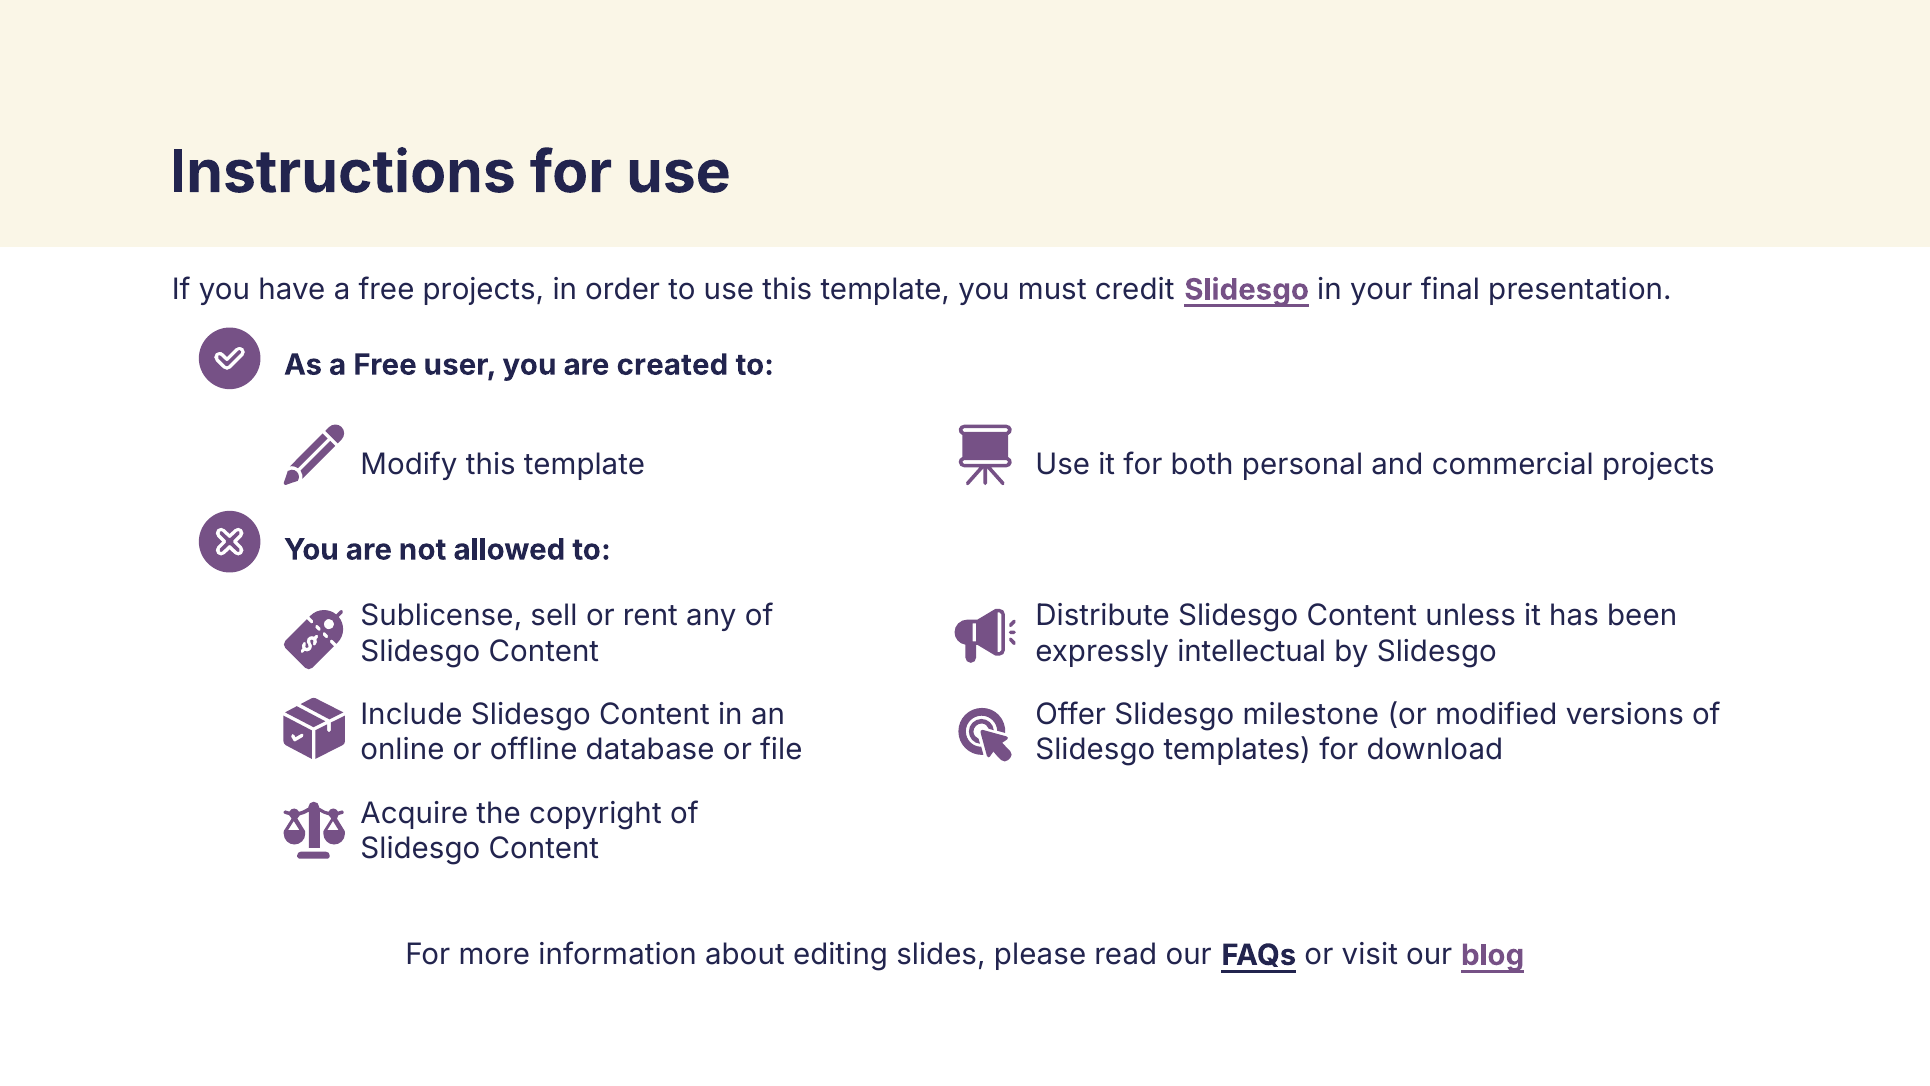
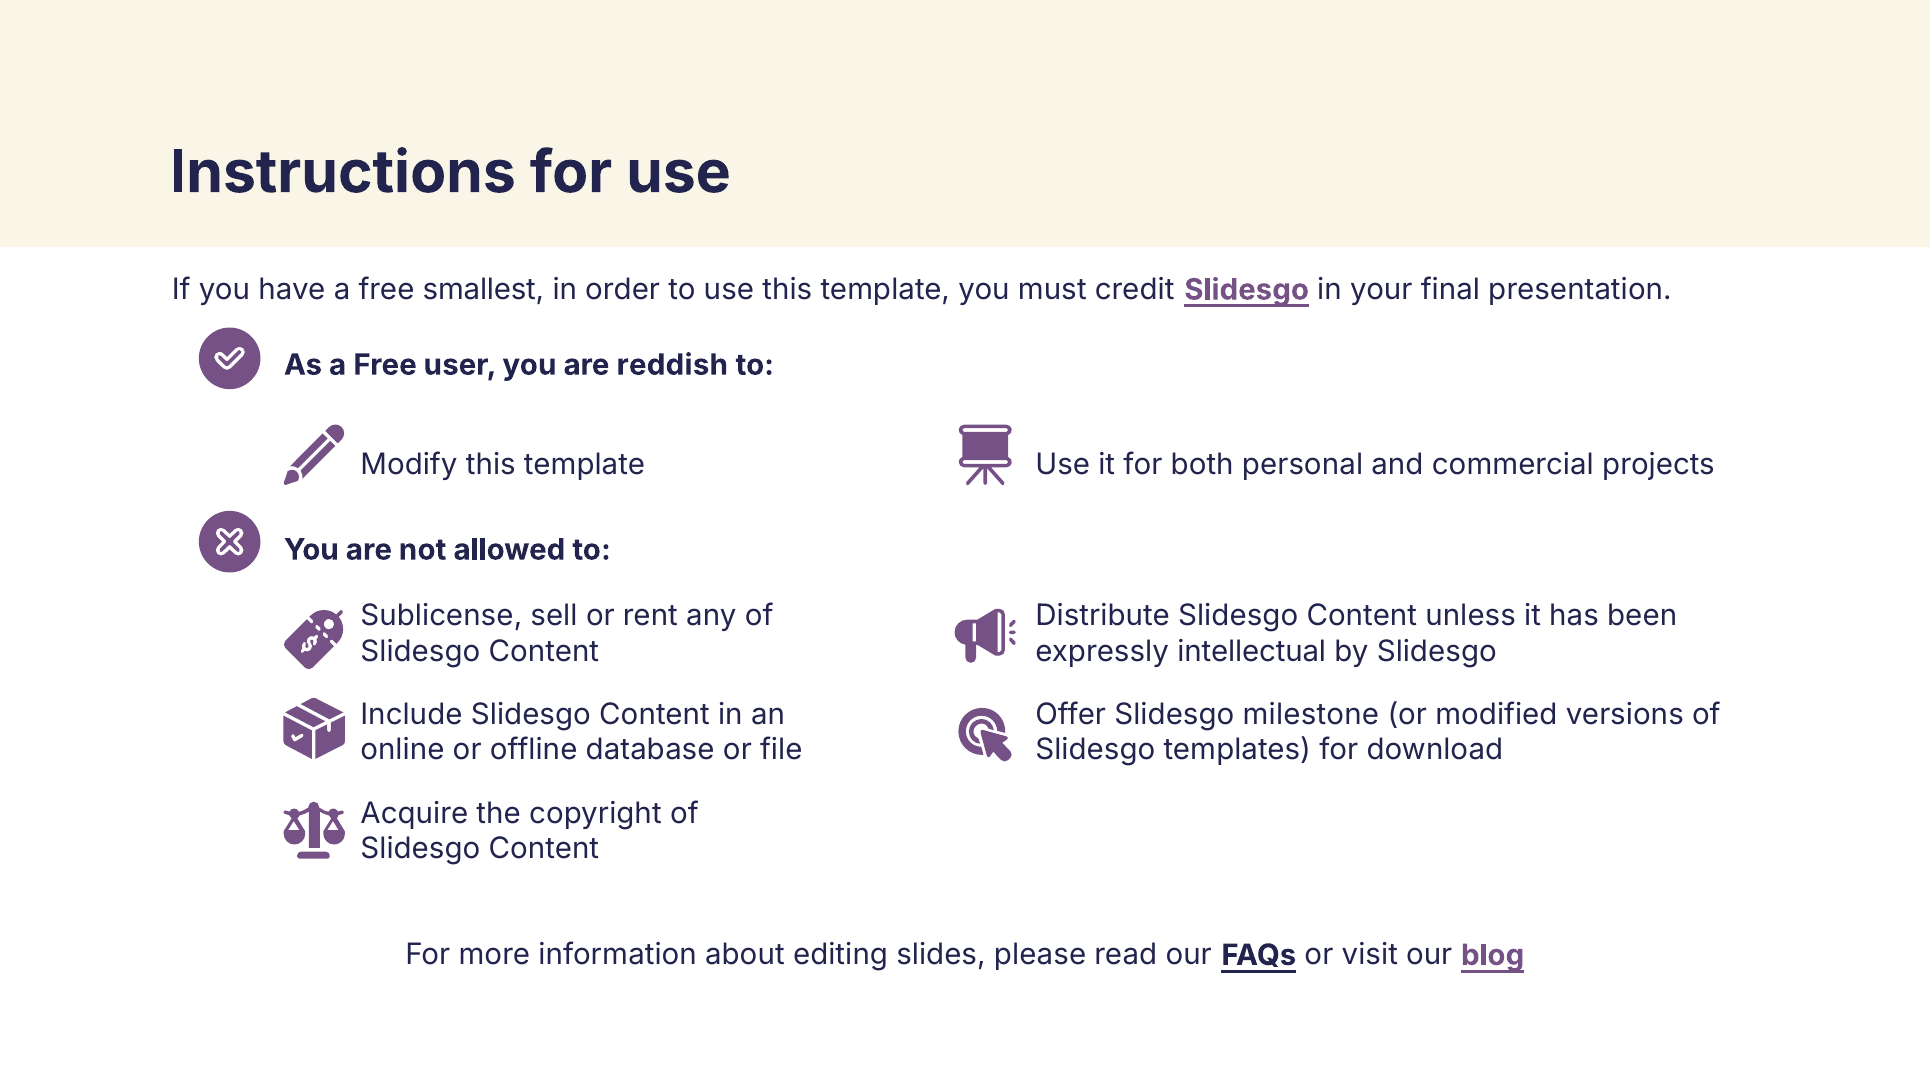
free projects: projects -> smallest
created: created -> reddish
